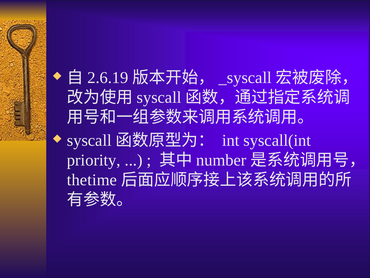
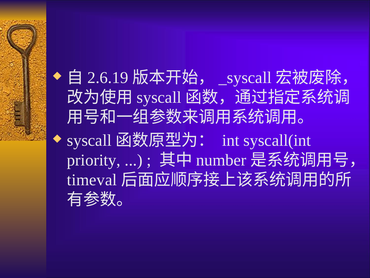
thetime: thetime -> timeval
